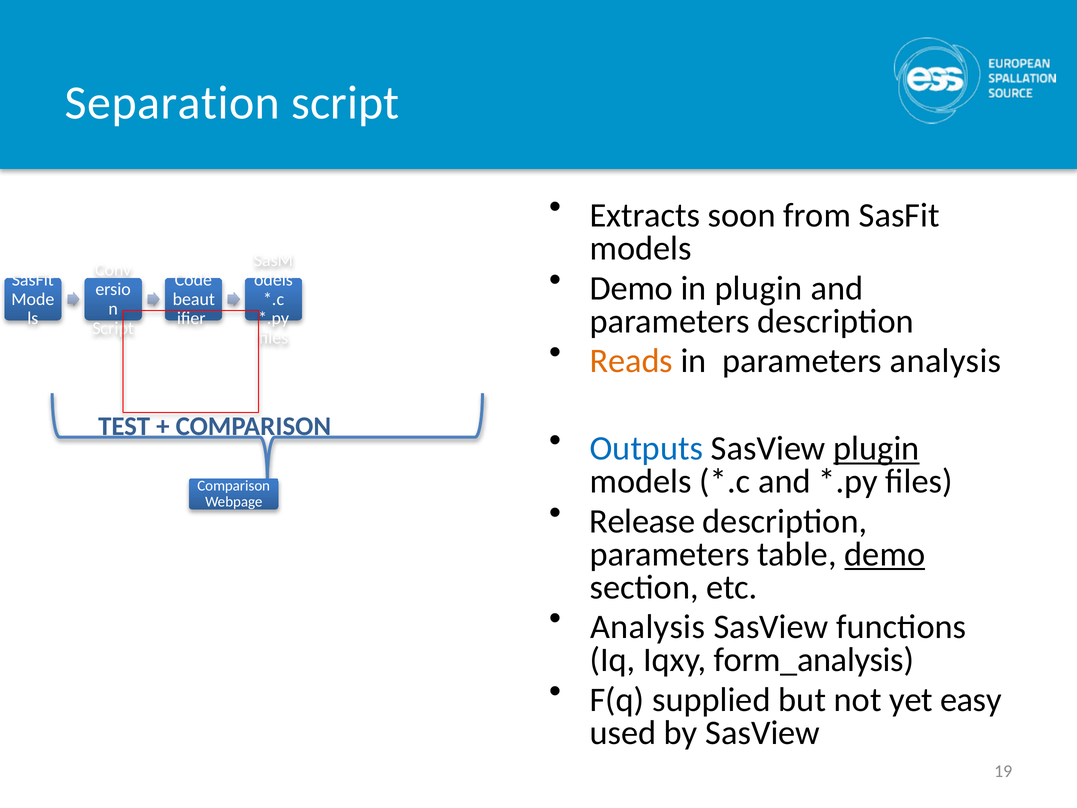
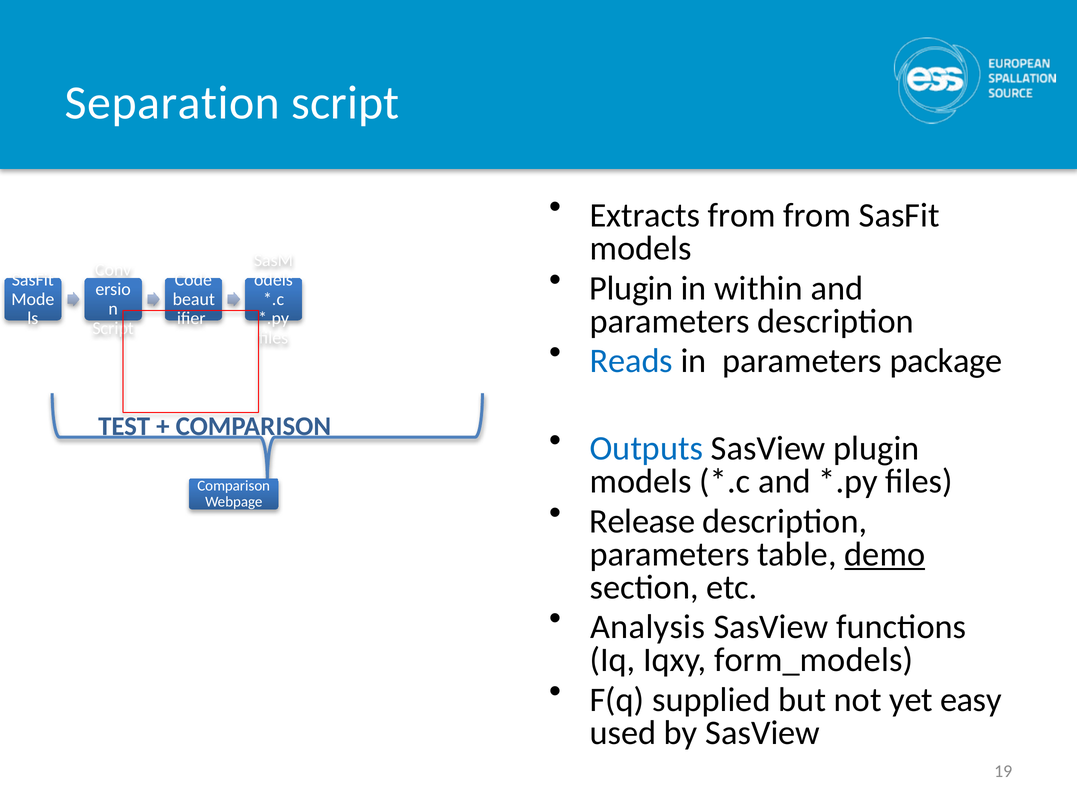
Extracts soon: soon -> from
Demo at (631, 288): Demo -> Plugin
in plugin: plugin -> within
Reads colour: orange -> blue
parameters analysis: analysis -> package
plugin at (876, 448) underline: present -> none
form_analysis: form_analysis -> form_models
